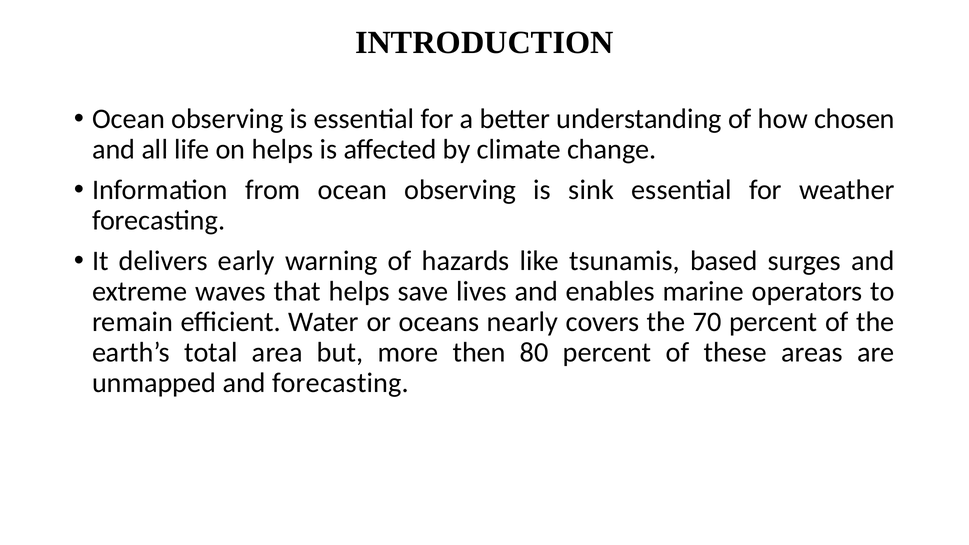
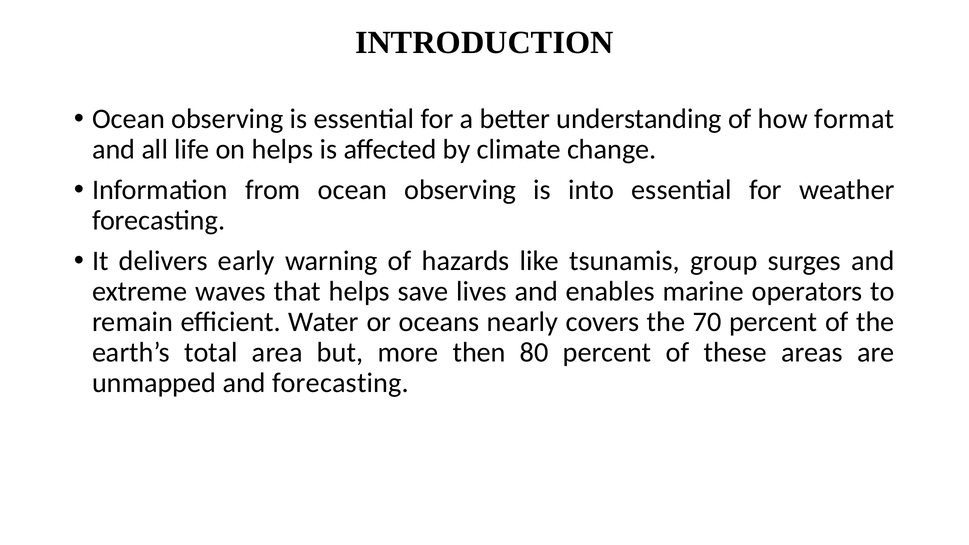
chosen: chosen -> format
sink: sink -> into
based: based -> group
